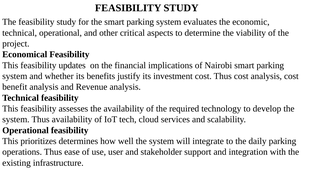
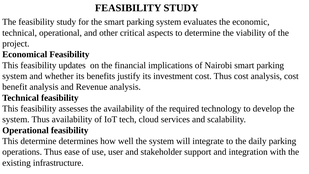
This prioritizes: prioritizes -> determine
